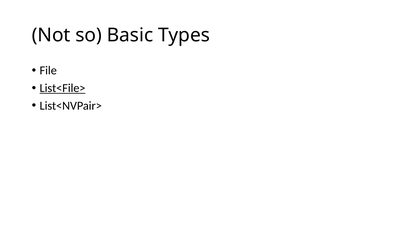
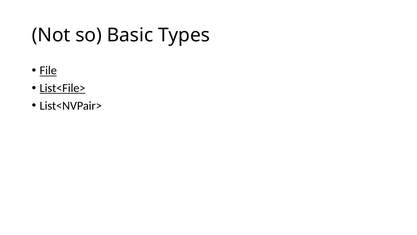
File underline: none -> present
